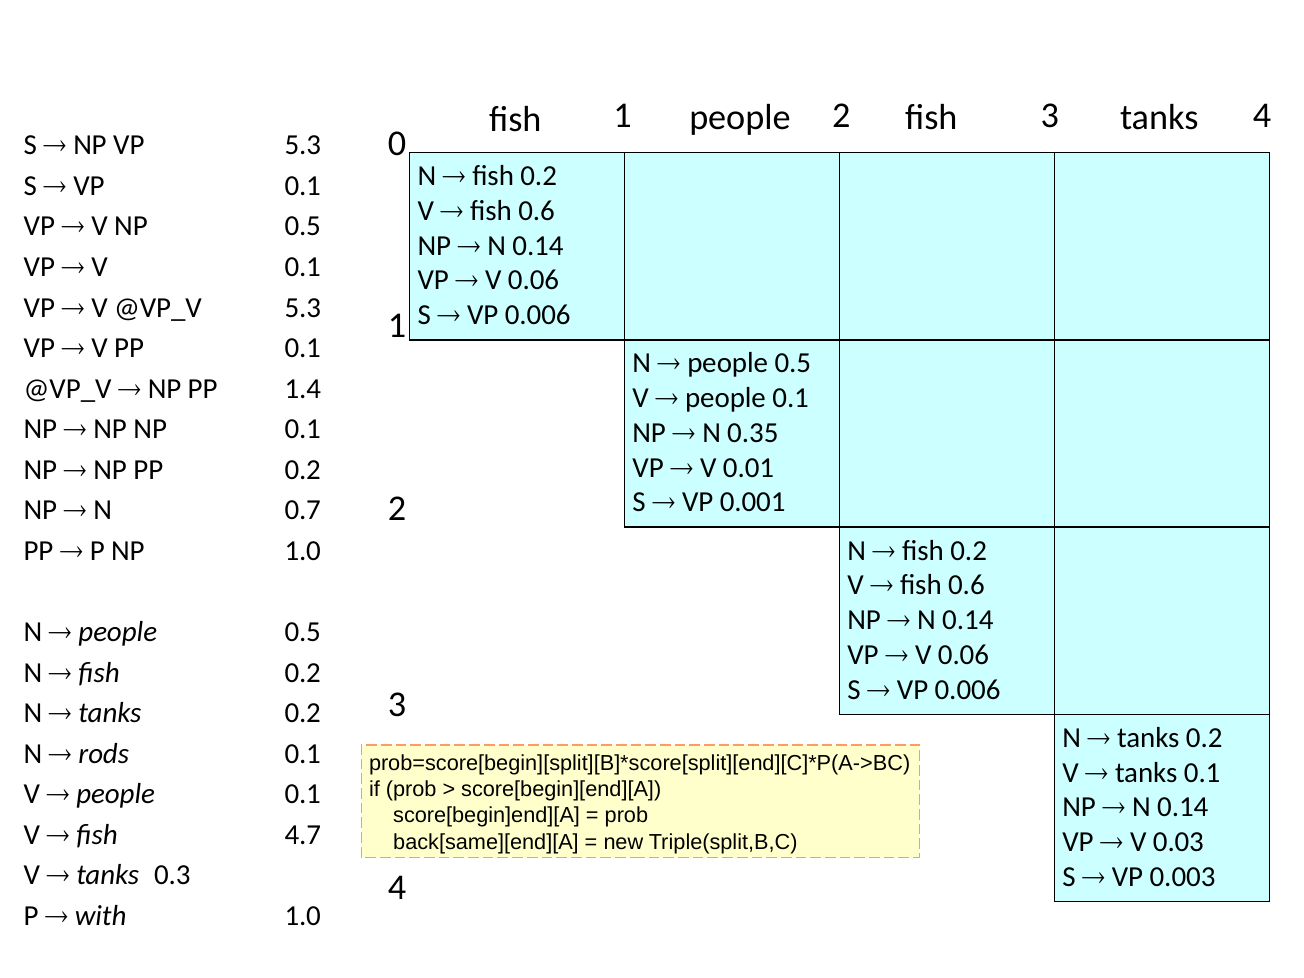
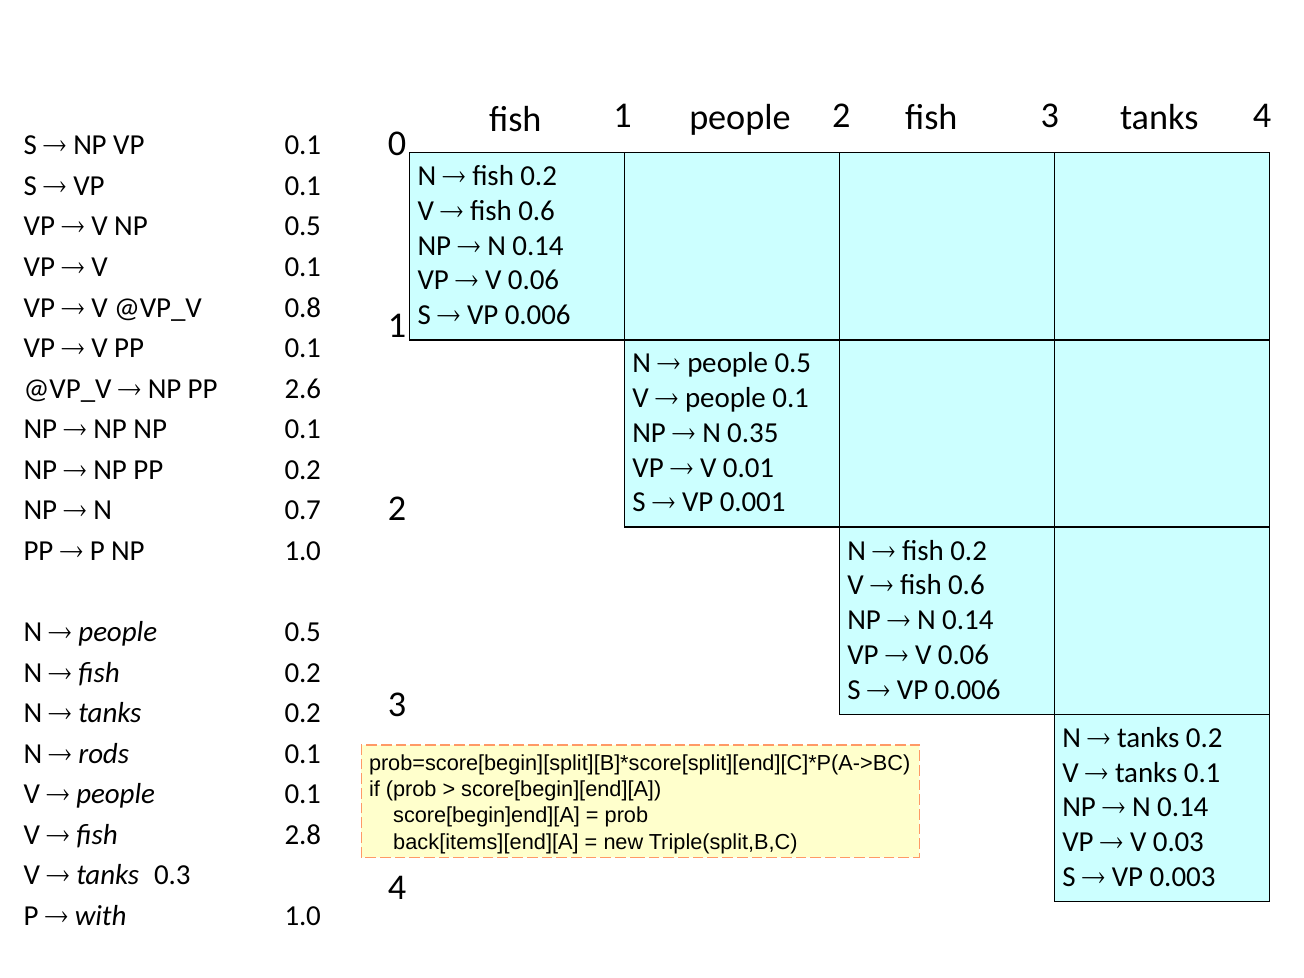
NP VP 5.3: 5.3 -> 0.1
@VP_V 5.3: 5.3 -> 0.8
1.4: 1.4 -> 2.6
4.7: 4.7 -> 2.8
back[same][end][A: back[same][end][A -> back[items][end][A
